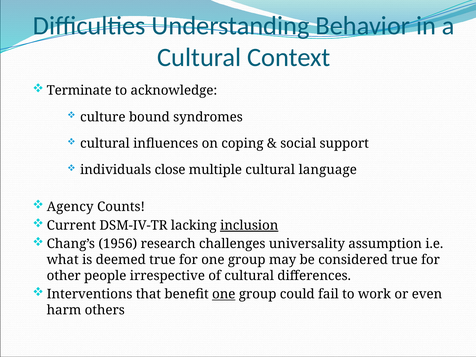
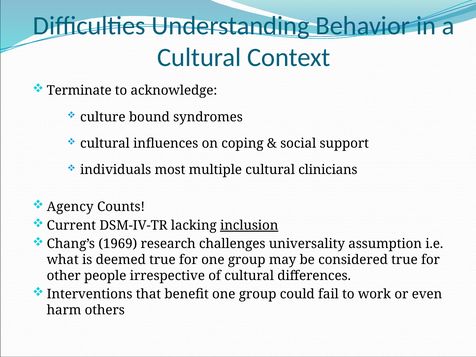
close: close -> most
language: language -> clinicians
1956: 1956 -> 1969
one at (224, 294) underline: present -> none
